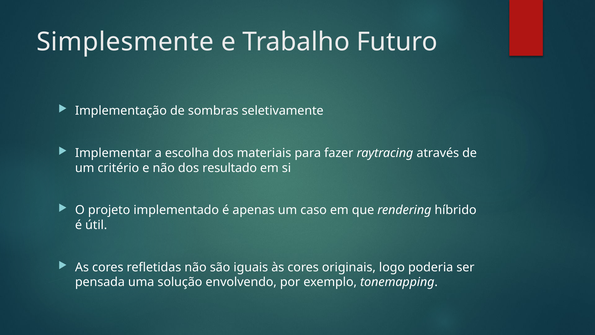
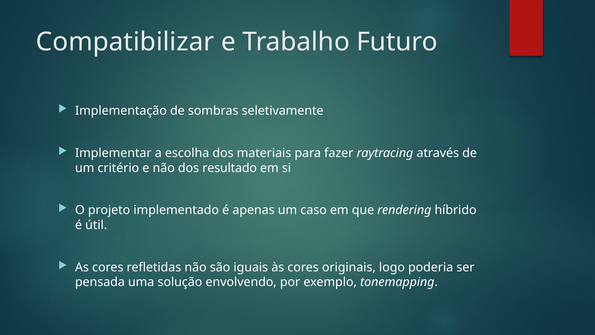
Simplesmente: Simplesmente -> Compatibilizar
